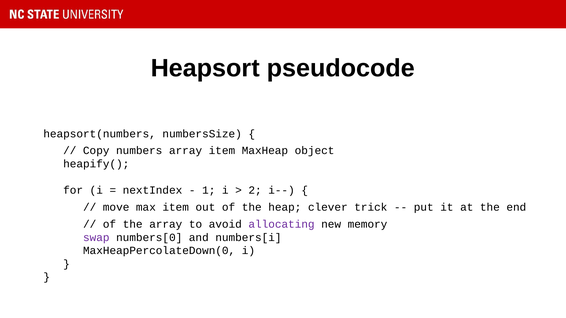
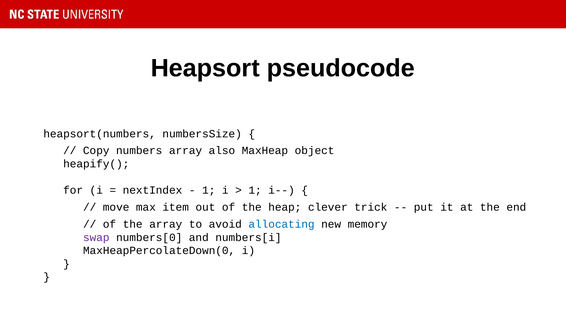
array item: item -> also
2 at (255, 191): 2 -> 1
allocating colour: purple -> blue
